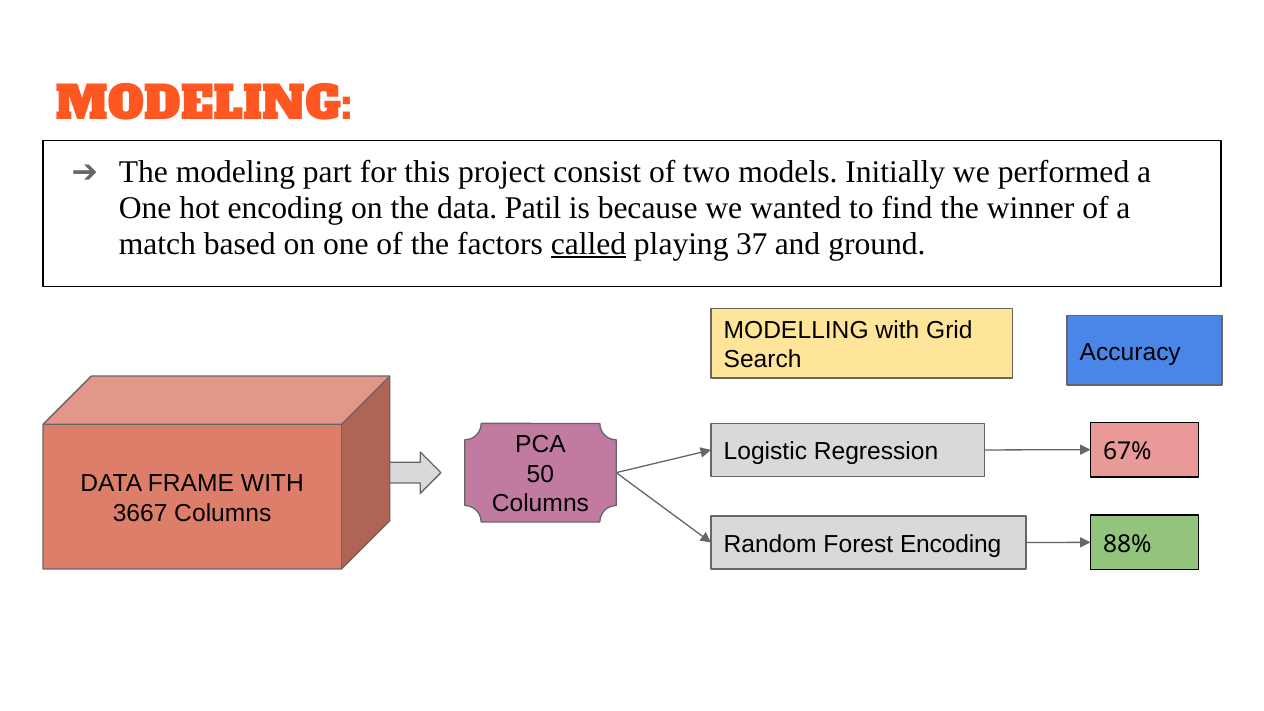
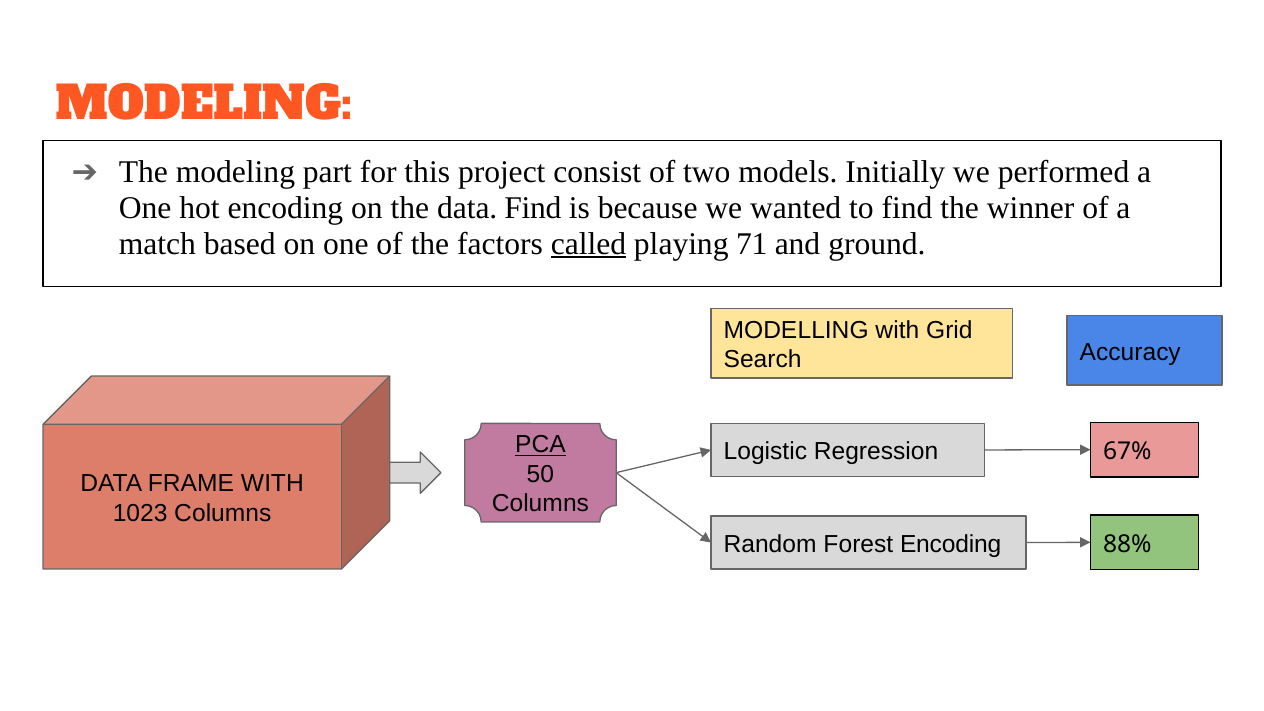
data Patil: Patil -> Find
37: 37 -> 71
PCA underline: none -> present
3667: 3667 -> 1023
